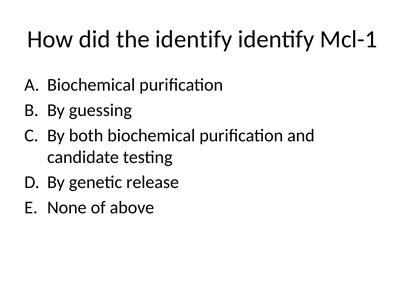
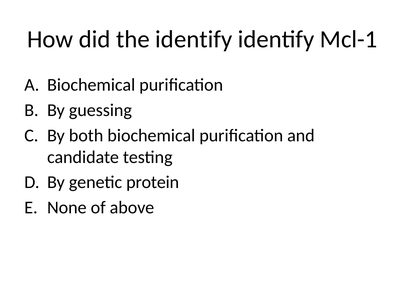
release: release -> protein
